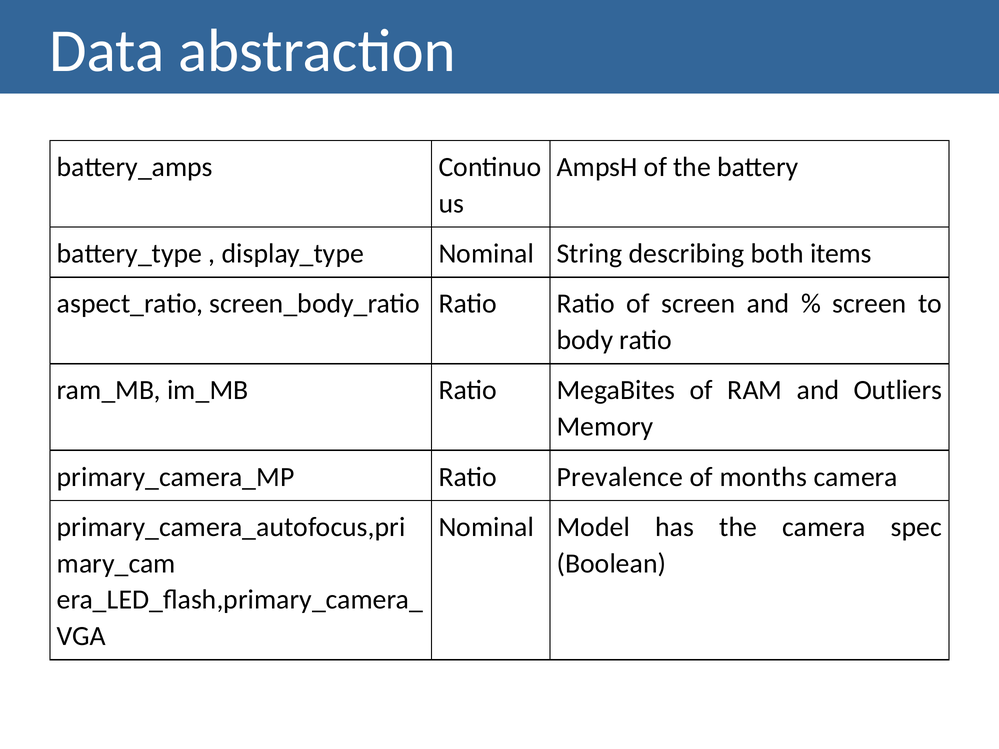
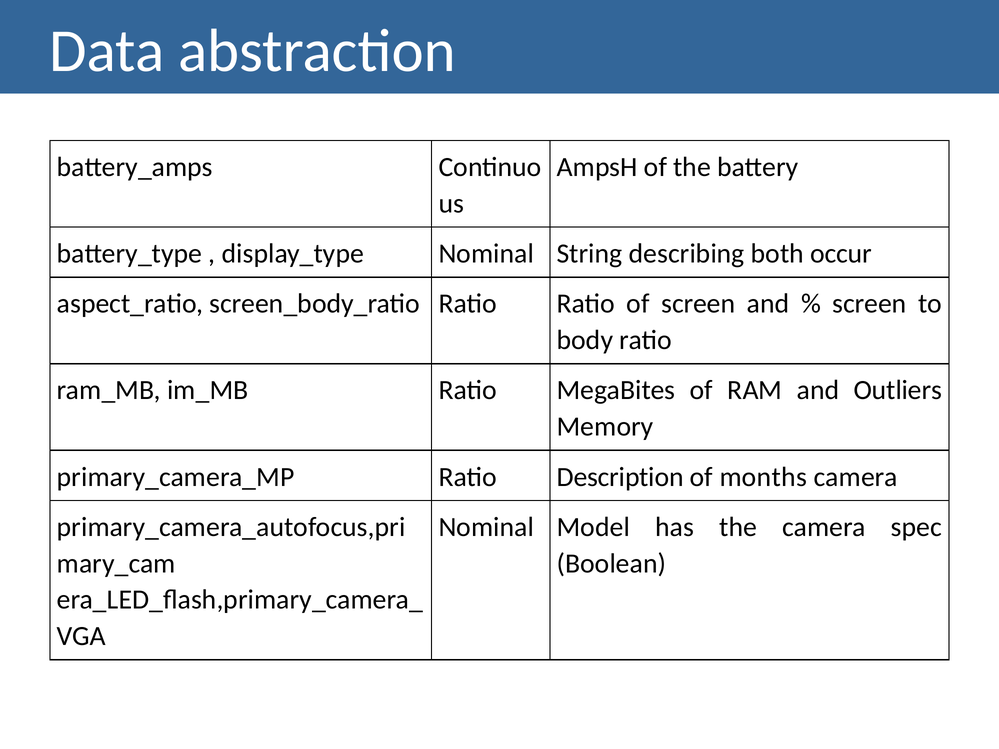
items: items -> occur
Prevalence: Prevalence -> Description
